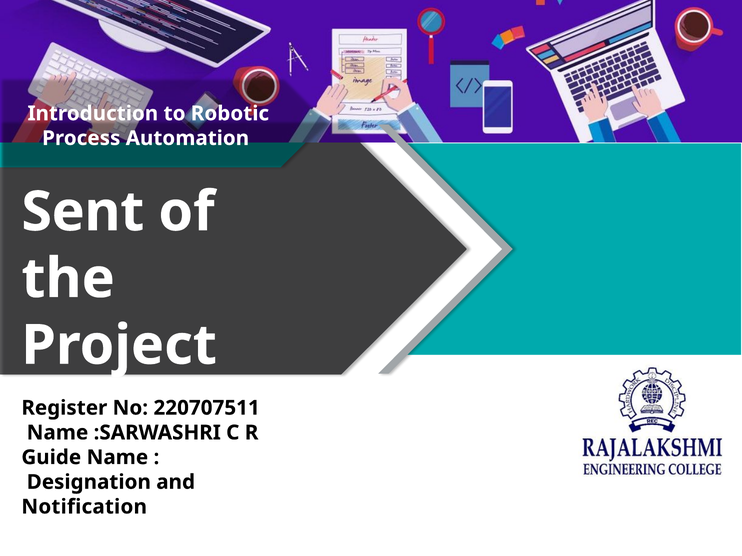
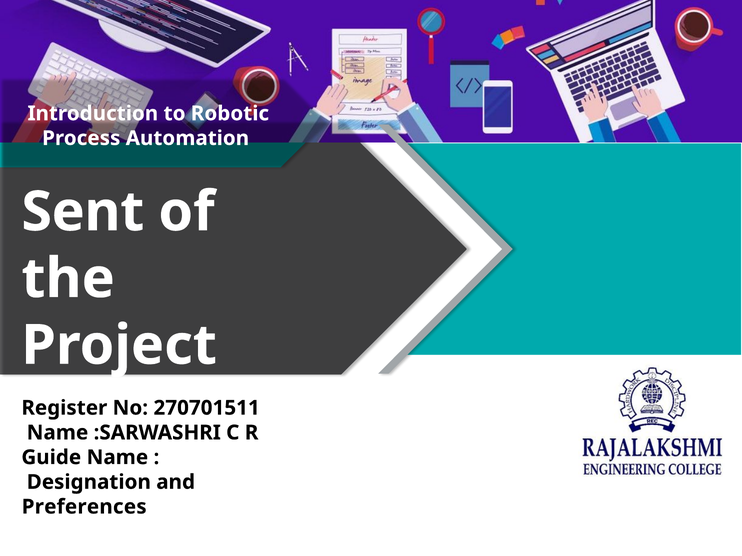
220707511: 220707511 -> 270701511
Notification: Notification -> Preferences
